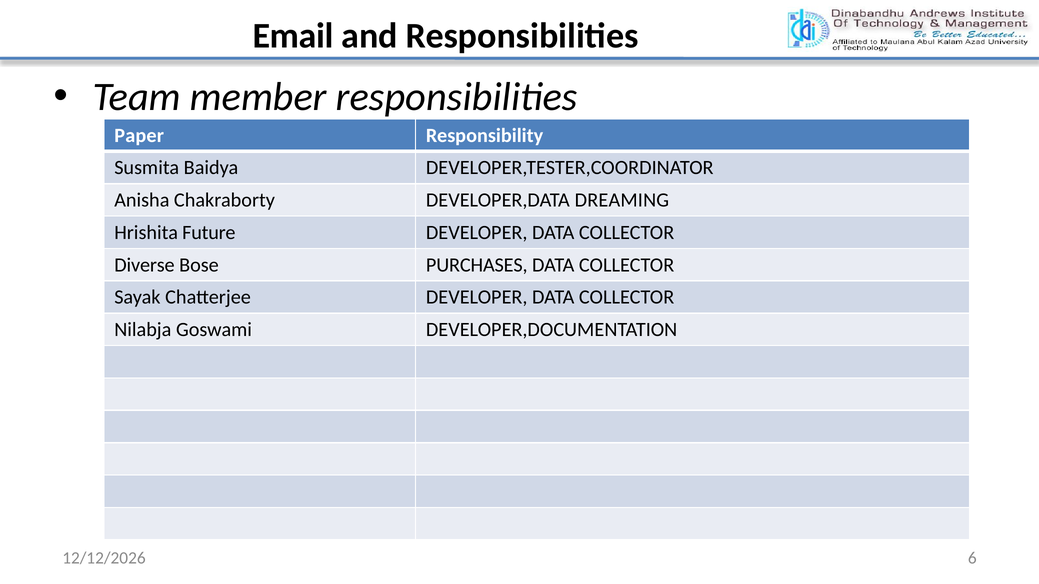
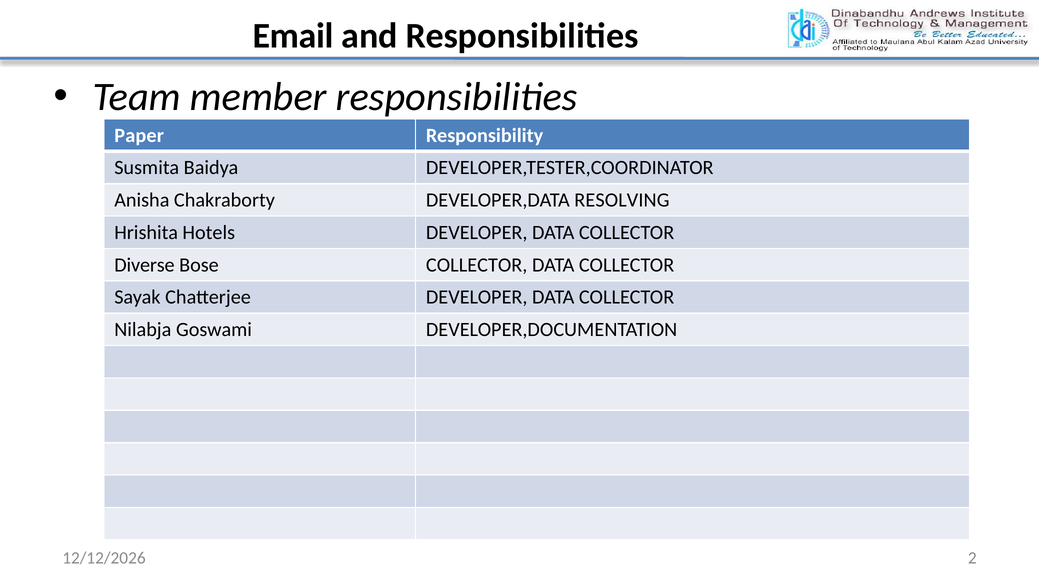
DREAMING: DREAMING -> RESOLVING
Future: Future -> Hotels
Bose PURCHASES: PURCHASES -> COLLECTOR
6: 6 -> 2
